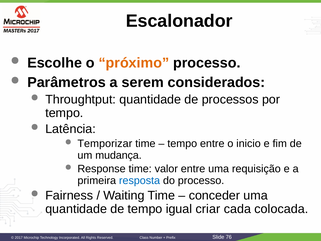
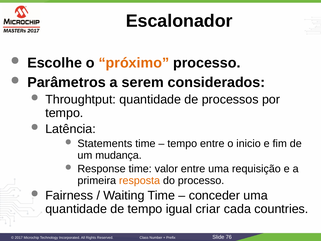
Temporizar: Temporizar -> Statements
resposta colour: blue -> orange
colocada: colocada -> countries
